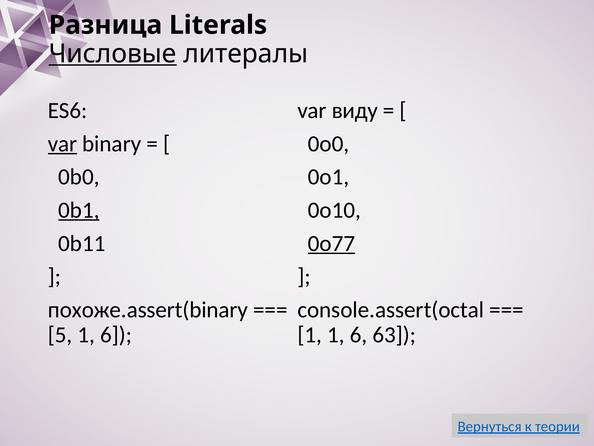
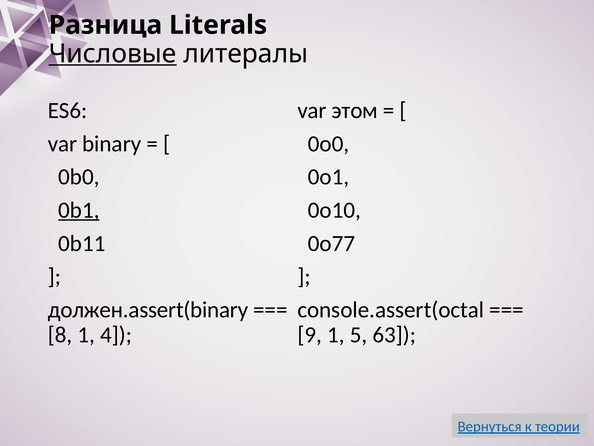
виду: виду -> этом
var at (62, 144) underline: present -> none
0o77 underline: present -> none
похоже.assert(binary: похоже.assert(binary -> должен.assert(binary
5: 5 -> 8
6 at (116, 334): 6 -> 4
1 at (310, 334): 1 -> 9
6 at (359, 334): 6 -> 5
